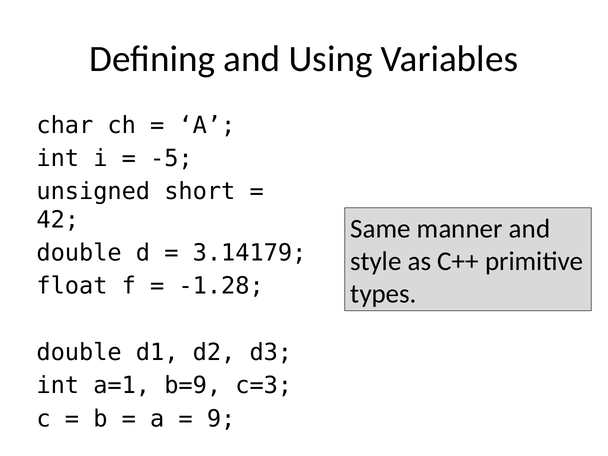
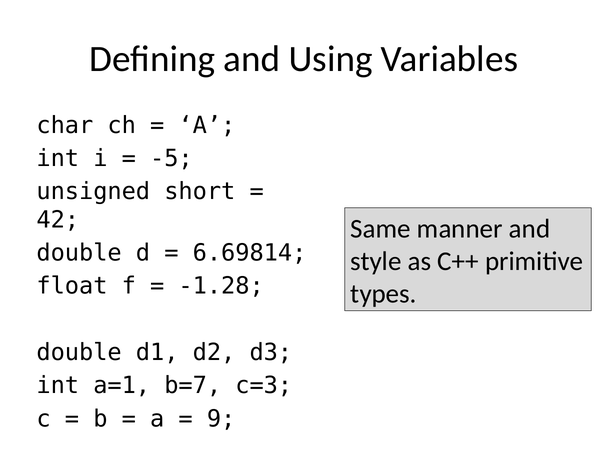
3.14179: 3.14179 -> 6.69814
b=9: b=9 -> b=7
